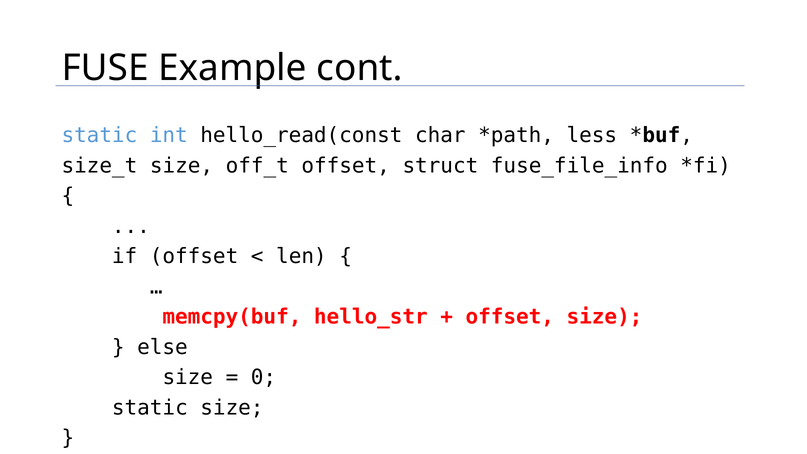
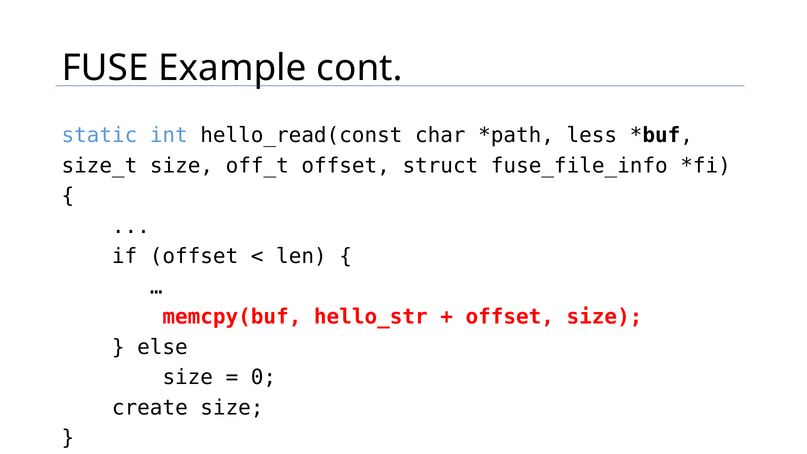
static at (150, 408): static -> create
